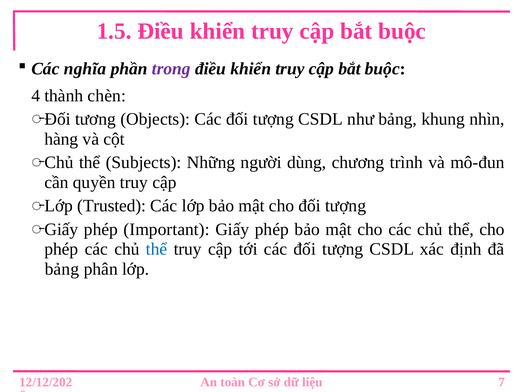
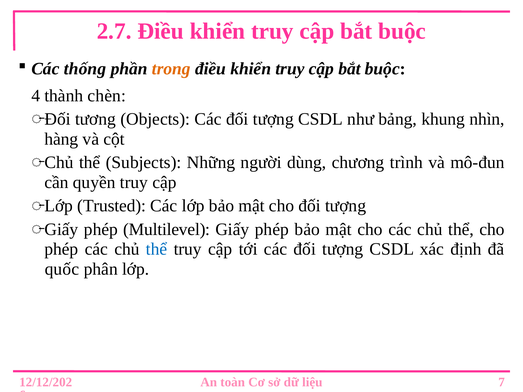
1.5: 1.5 -> 2.7
nghĩa: nghĩa -> thống
trong colour: purple -> orange
Important: Important -> Multilevel
bảng at (62, 269): bảng -> quốc
